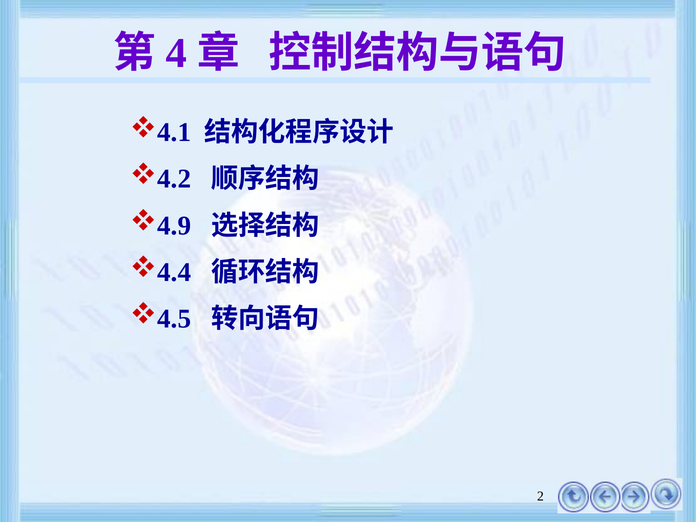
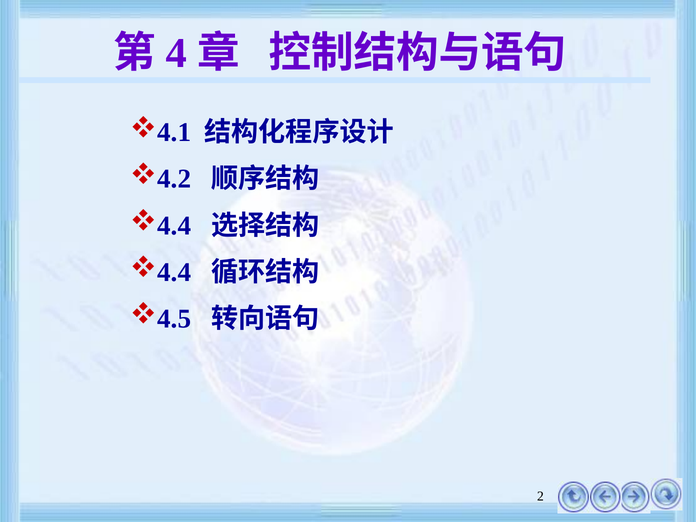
4.9 at (174, 226): 4.9 -> 4.4
